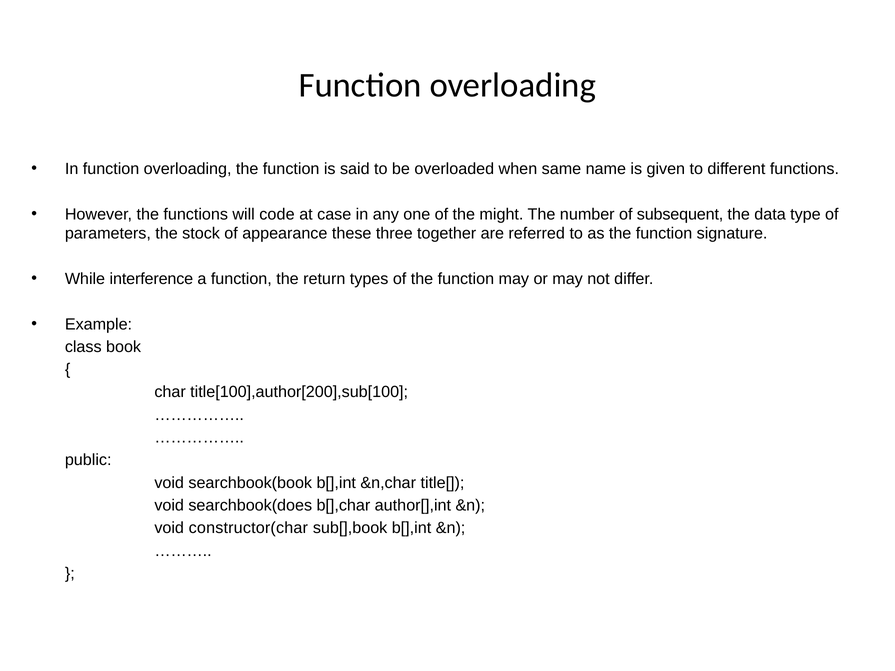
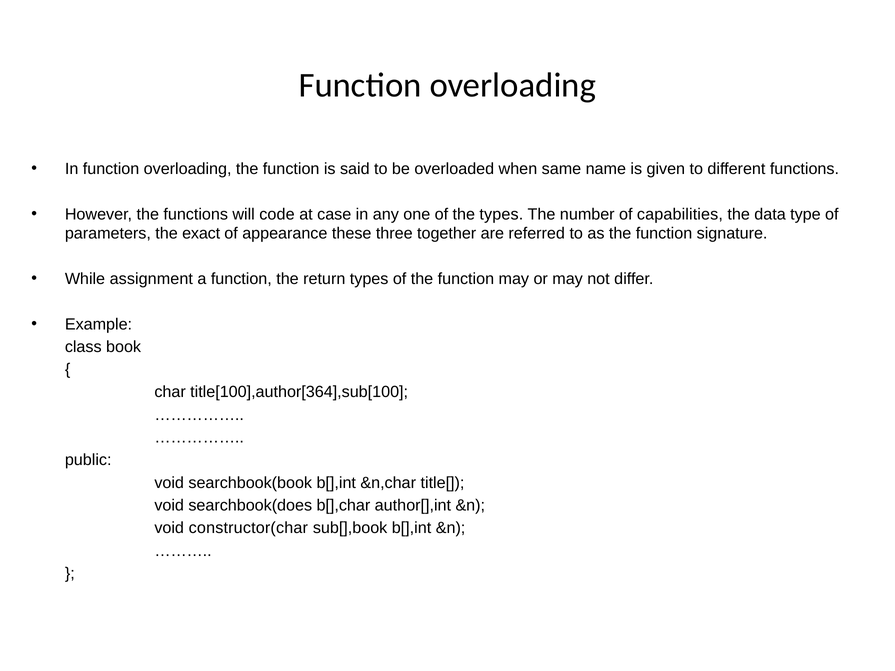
the might: might -> types
subsequent: subsequent -> capabilities
stock: stock -> exact
interference: interference -> assignment
title[100],author[200],sub[100: title[100],author[200],sub[100 -> title[100],author[364],sub[100
